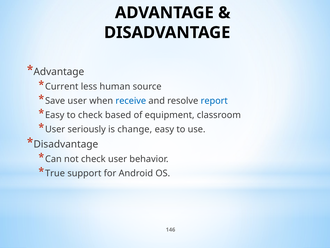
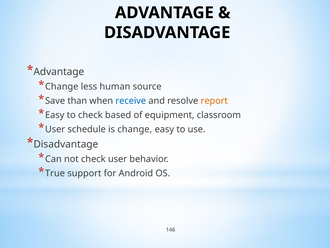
Current at (62, 86): Current -> Change
Save user: user -> than
report colour: blue -> orange
seriously: seriously -> schedule
